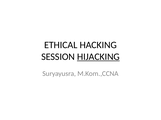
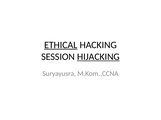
ETHICAL underline: none -> present
